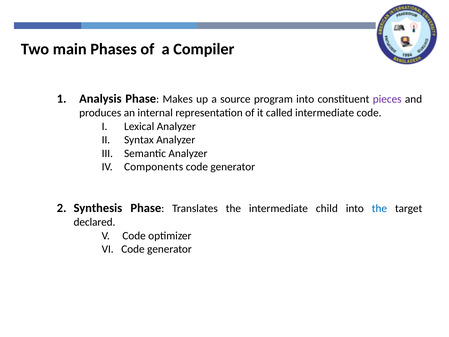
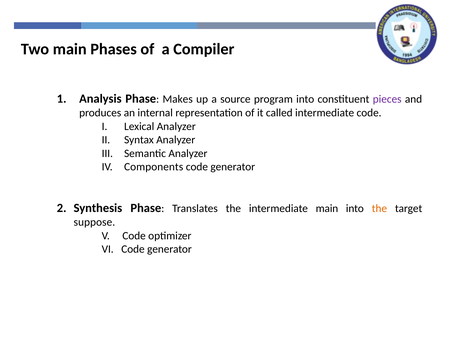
intermediate child: child -> main
the at (379, 208) colour: blue -> orange
declared: declared -> suppose
